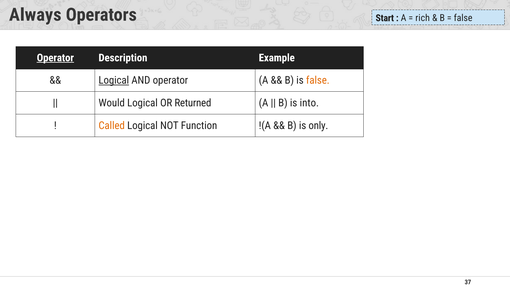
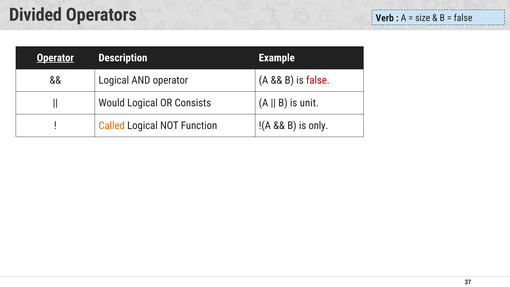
Always: Always -> Divided
Start: Start -> Verb
rich: rich -> size
Logical at (114, 80) underline: present -> none
false at (318, 80) colour: orange -> red
Returned: Returned -> Consists
into: into -> unit
